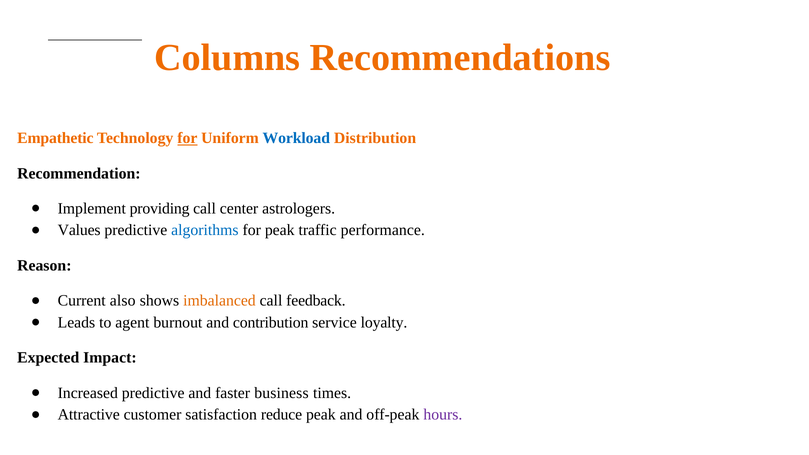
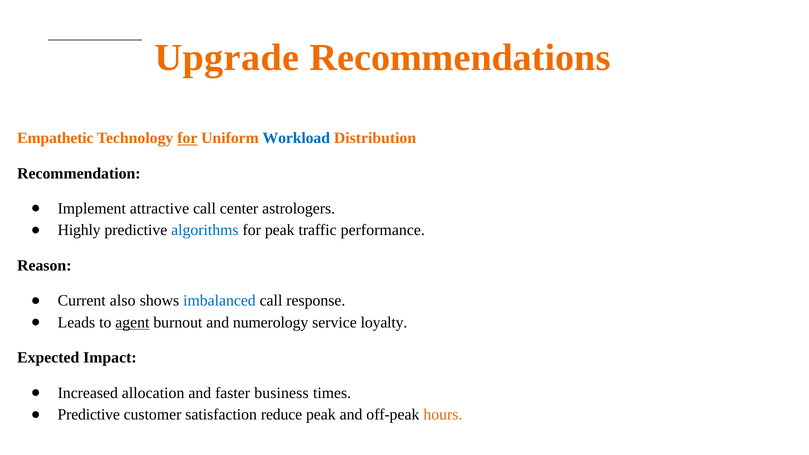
Columns: Columns -> Upgrade
providing: providing -> attractive
Values: Values -> Highly
imbalanced colour: orange -> blue
feedback: feedback -> response
agent underline: none -> present
contribution: contribution -> numerology
Increased predictive: predictive -> allocation
Attractive at (89, 415): Attractive -> Predictive
hours colour: purple -> orange
